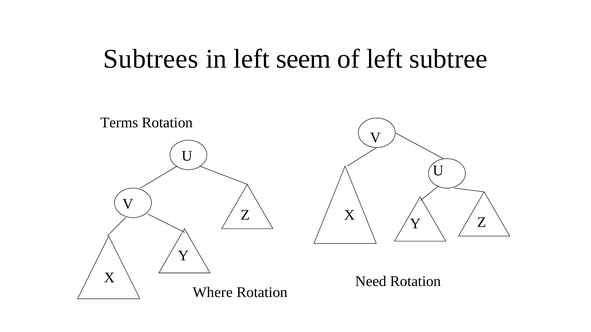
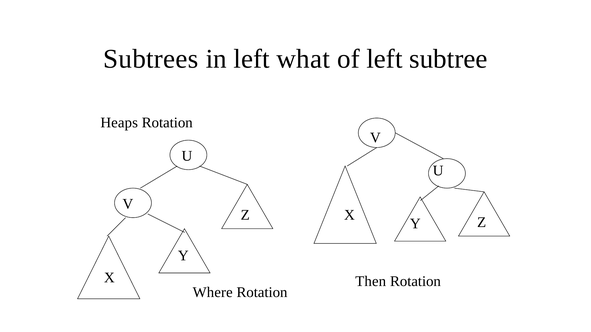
seem: seem -> what
Terms: Terms -> Heaps
Need: Need -> Then
